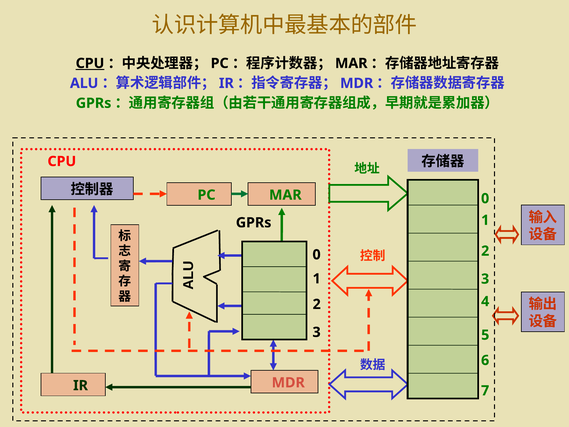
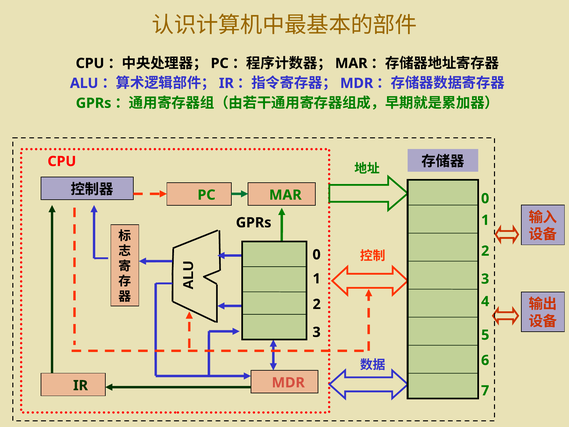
CPU at (90, 63) underline: present -> none
